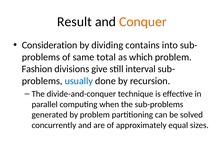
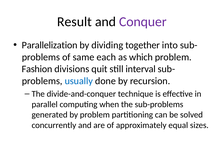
Conquer colour: orange -> purple
Consideration: Consideration -> Parallelization
contains: contains -> together
total: total -> each
give: give -> quit
